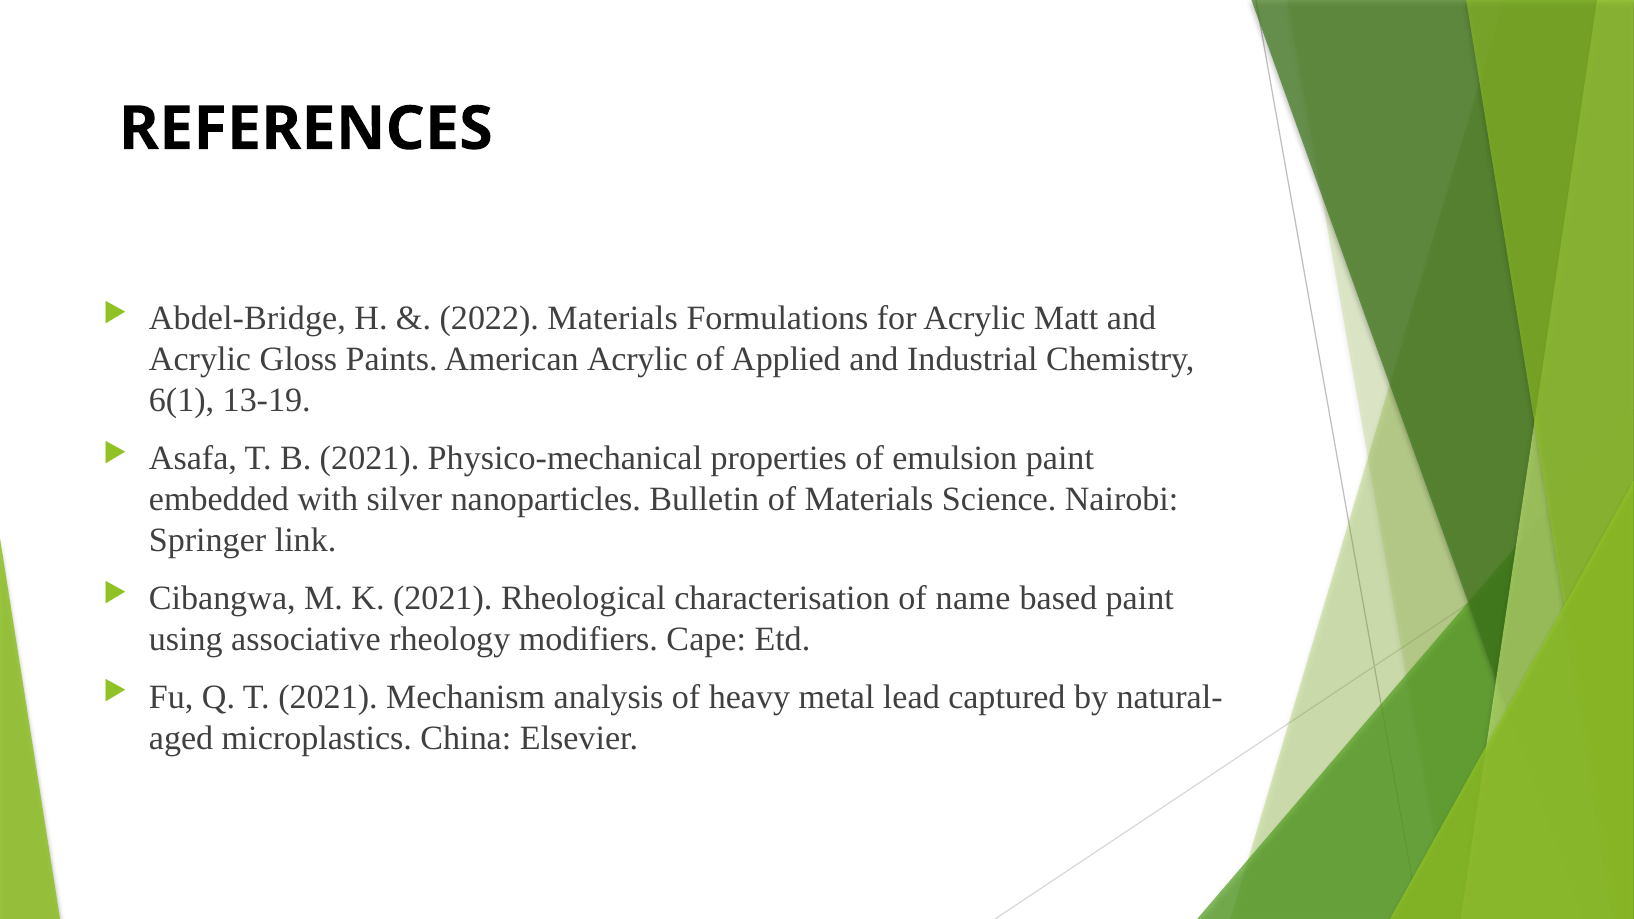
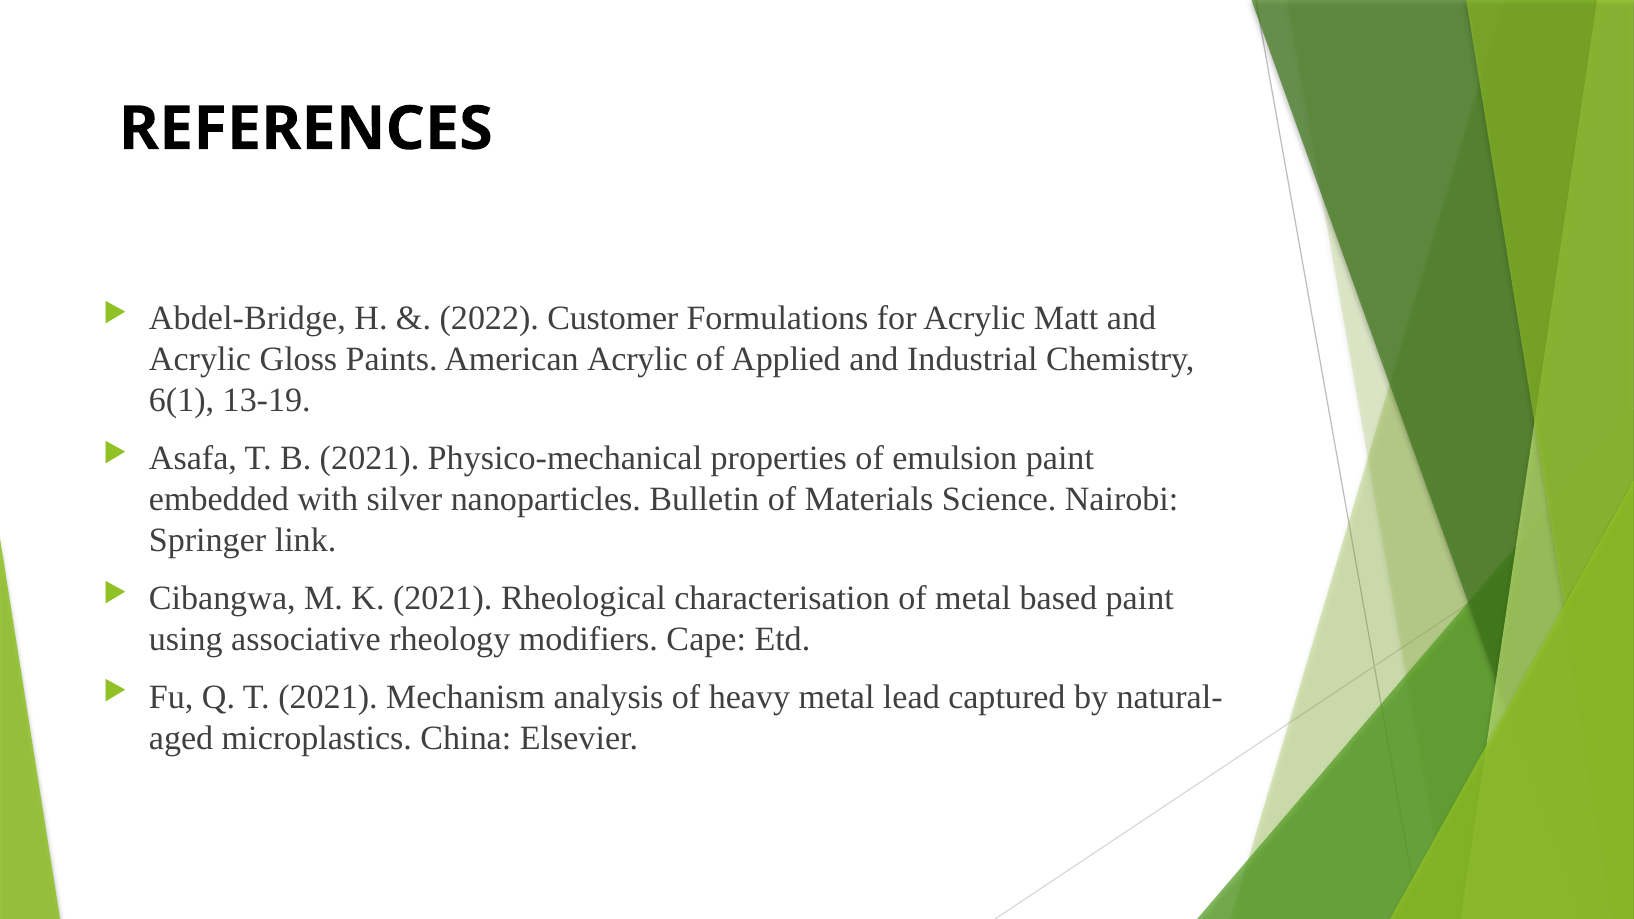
2022 Materials: Materials -> Customer
of name: name -> metal
